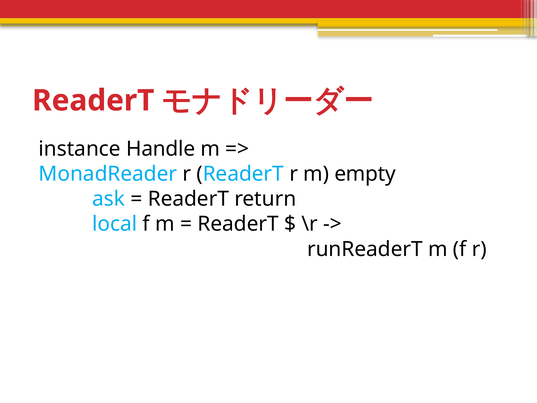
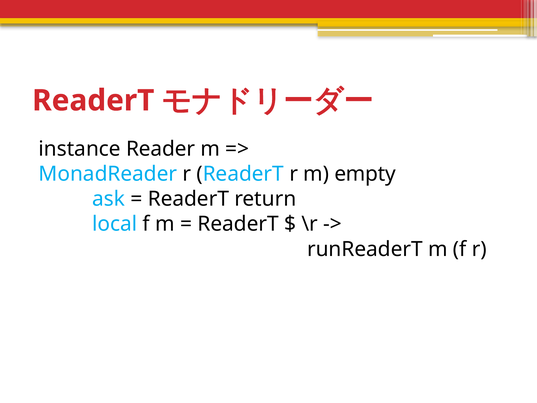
Handle: Handle -> Reader
